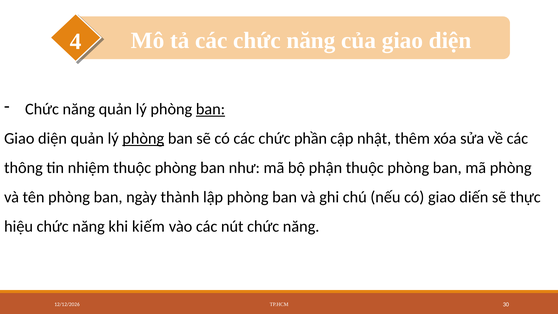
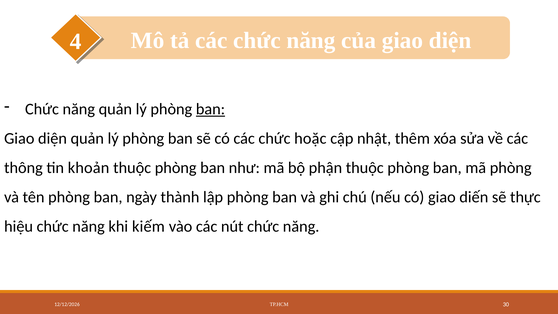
phòng at (143, 138) underline: present -> none
phần: phần -> hoặc
nhiệm: nhiệm -> khoản
